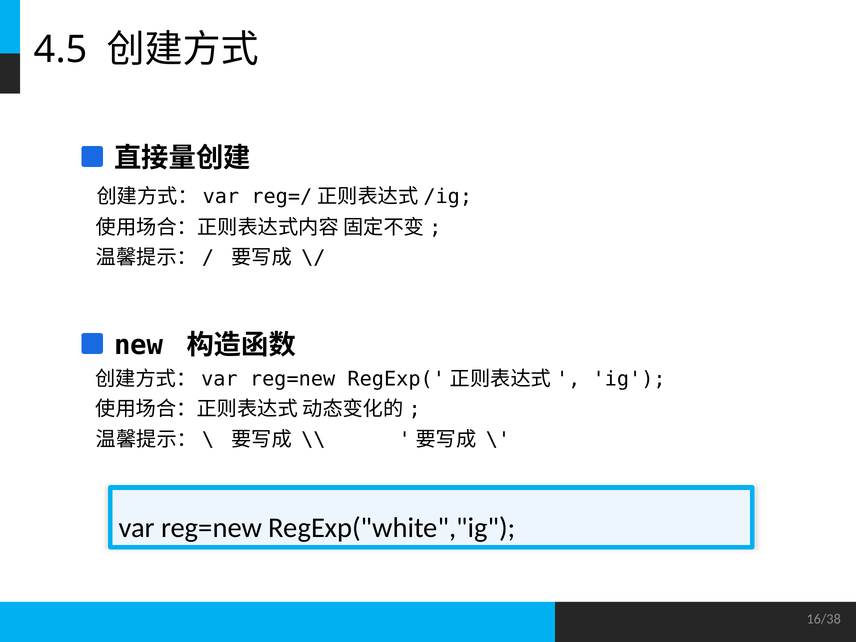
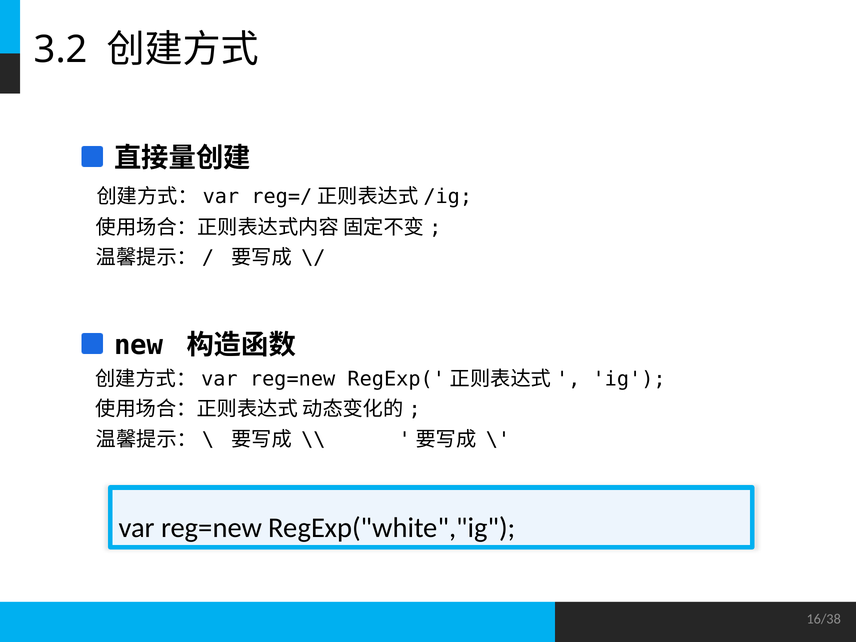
4.5: 4.5 -> 3.2
